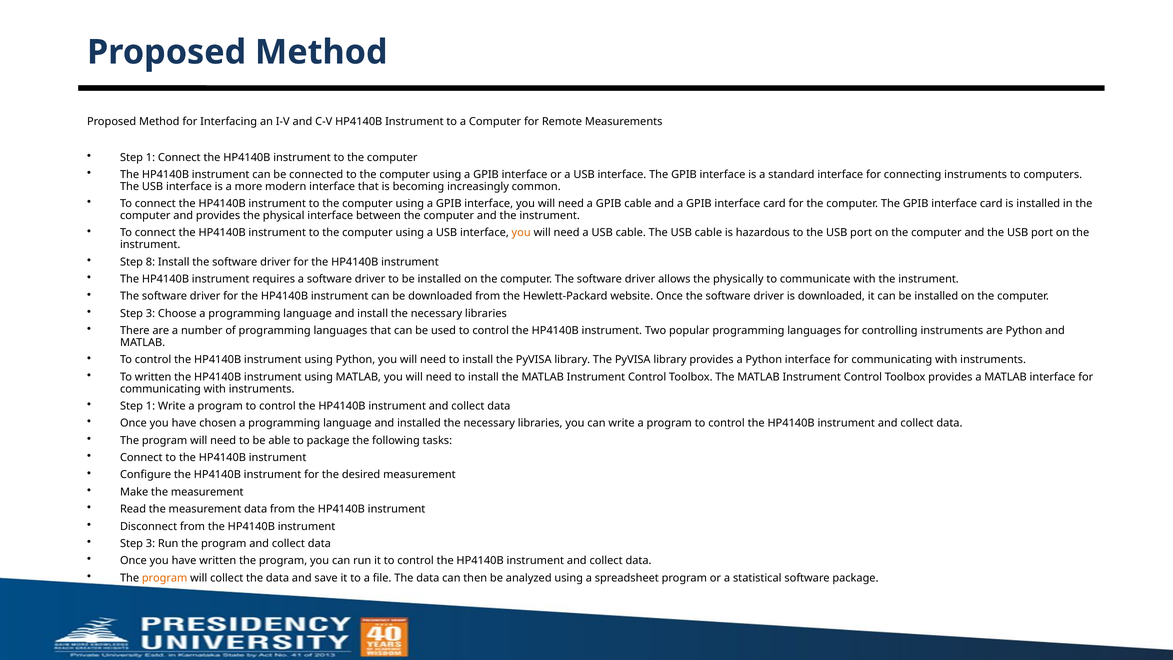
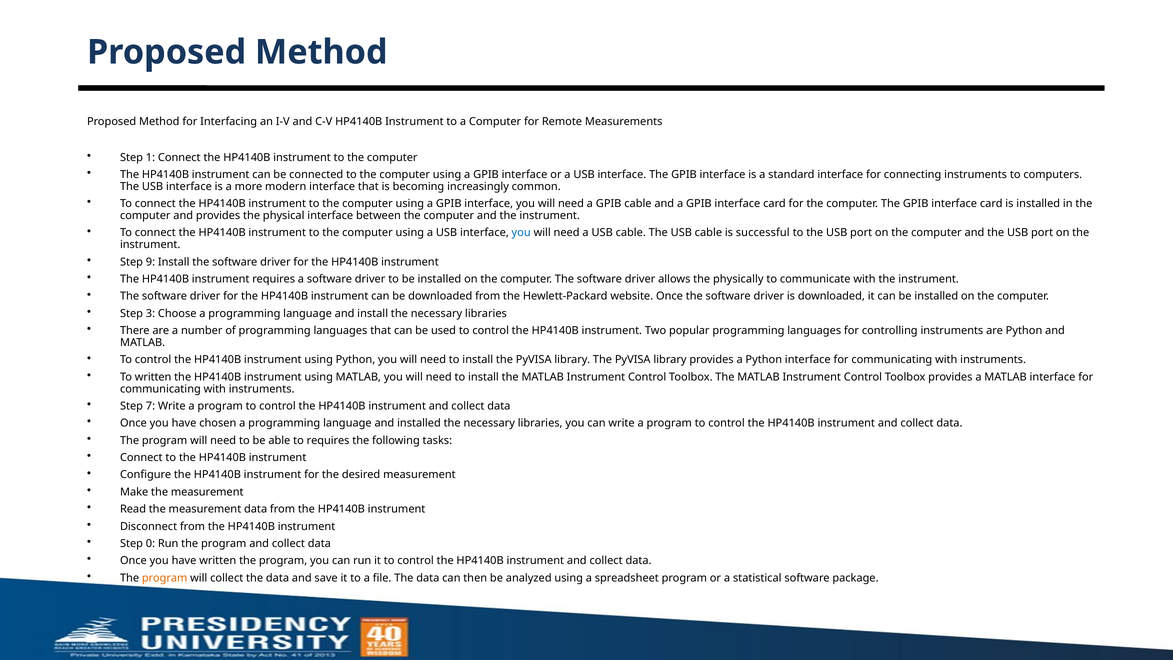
you at (521, 233) colour: orange -> blue
hazardous: hazardous -> successful
8: 8 -> 9
1 at (150, 406): 1 -> 7
to package: package -> requires
3 at (150, 543): 3 -> 0
